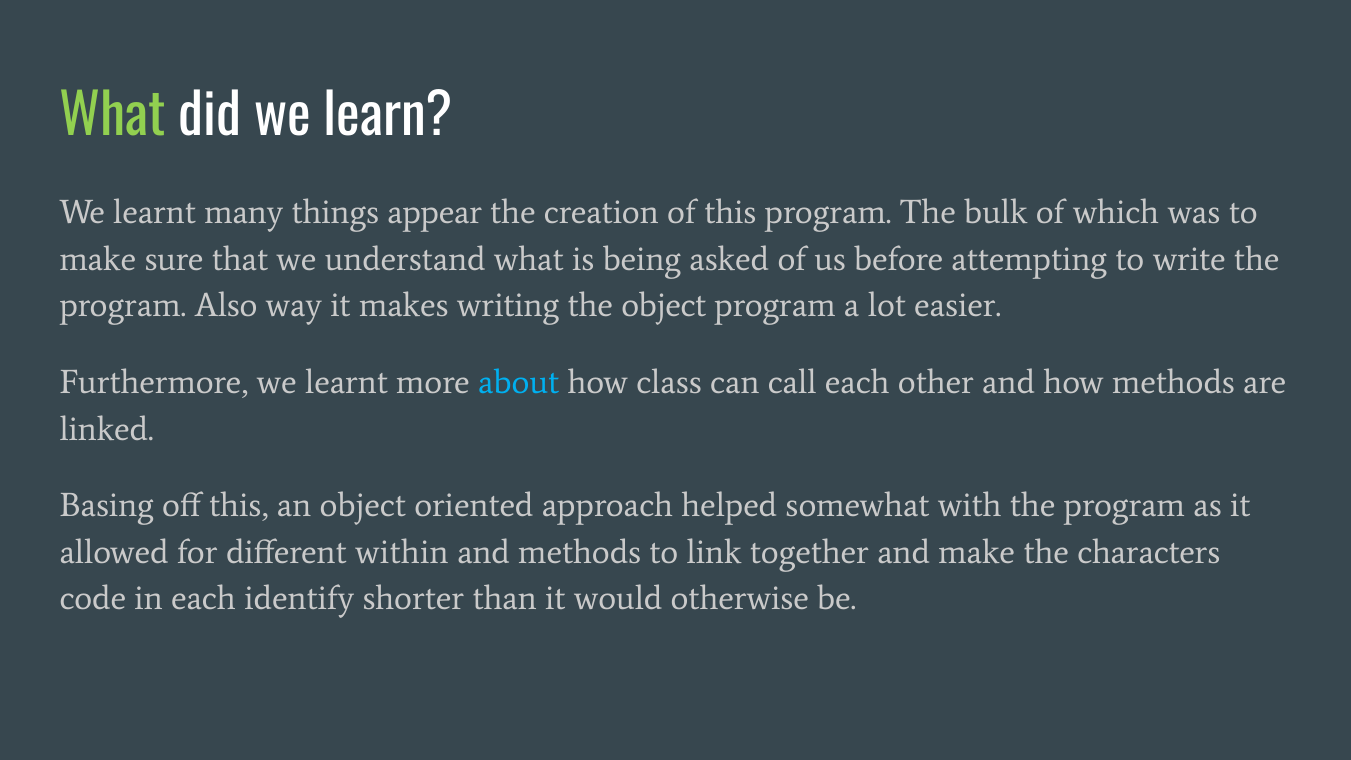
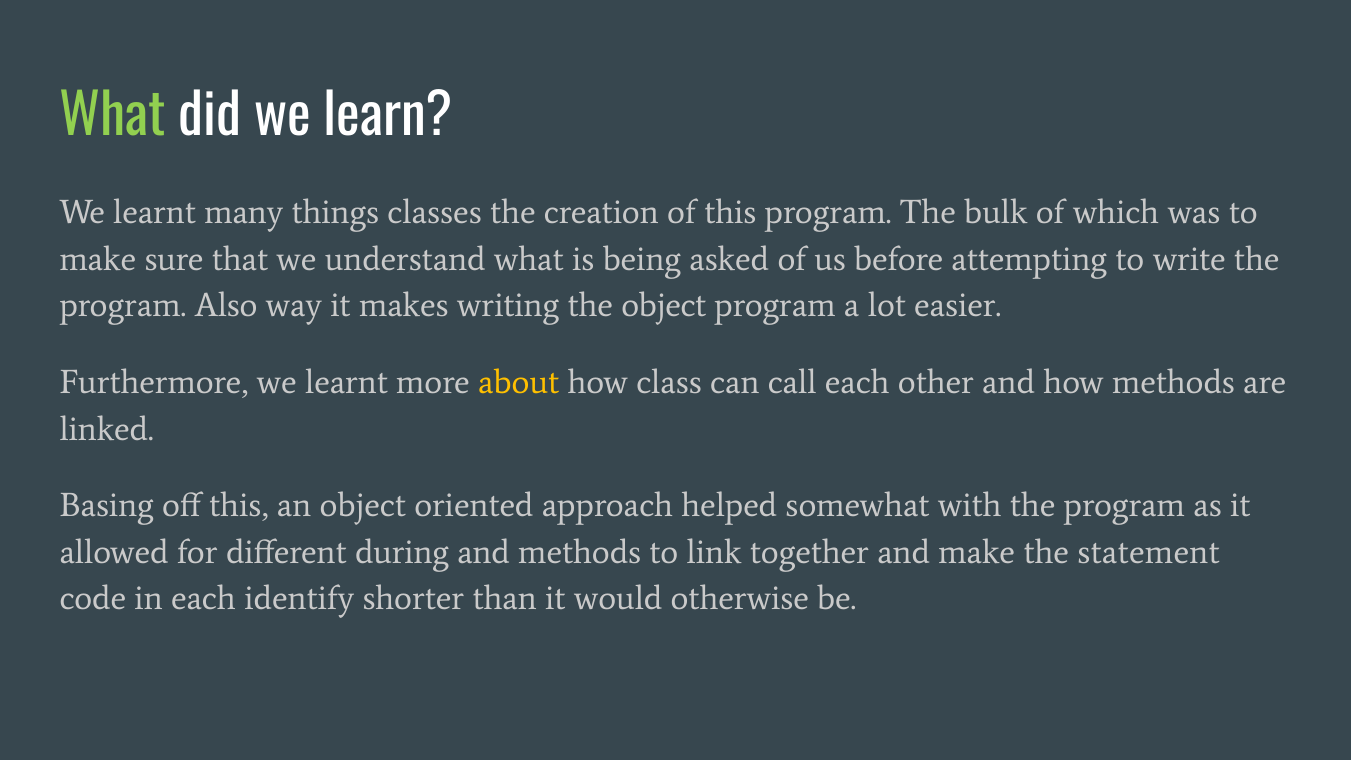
appear: appear -> classes
about colour: light blue -> yellow
within: within -> during
characters: characters -> statement
